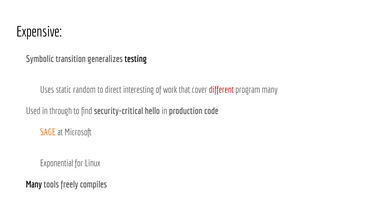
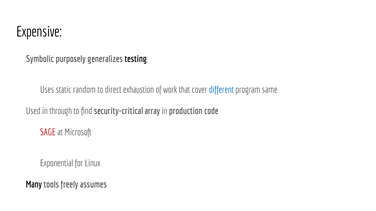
transition: transition -> purposely
interesting: interesting -> exhaustion
different colour: red -> blue
program many: many -> same
hello: hello -> array
SAGE colour: orange -> red
compiles: compiles -> assumes
